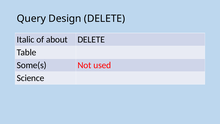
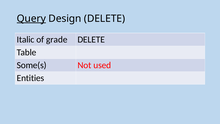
Query underline: none -> present
about: about -> grade
Science: Science -> Entities
